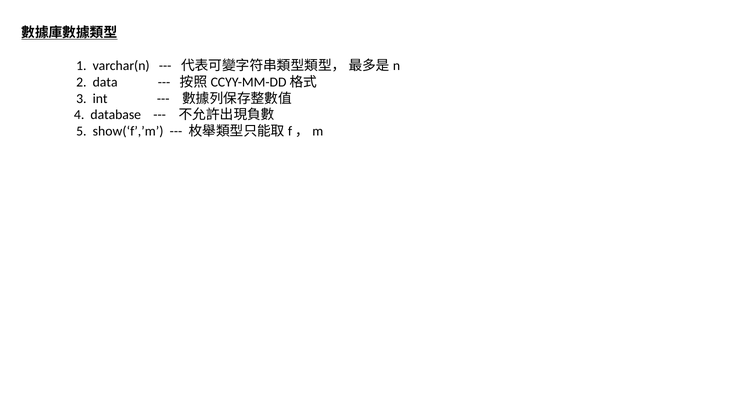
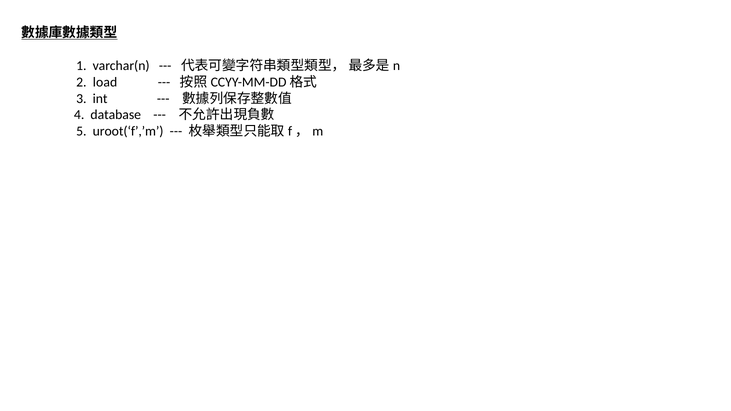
data: data -> load
show(‘f’,’m: show(‘f’,’m -> uroot(‘f’,’m
